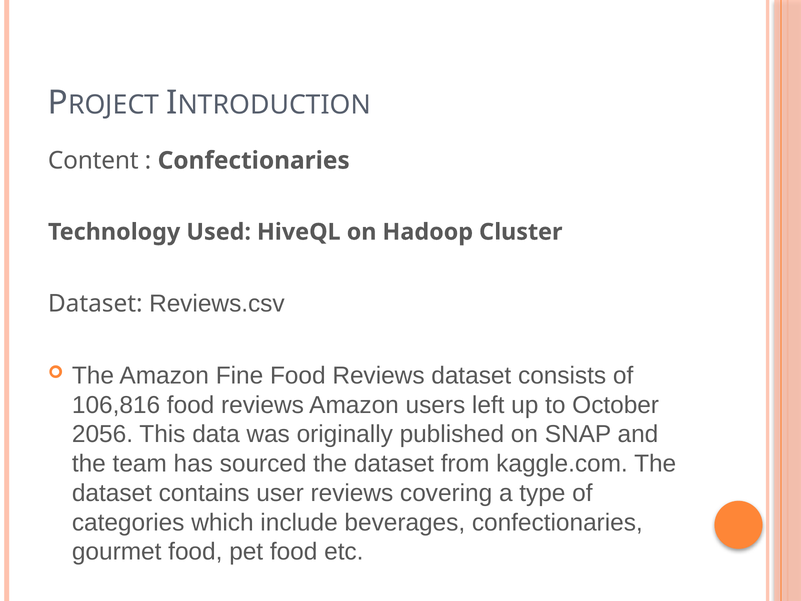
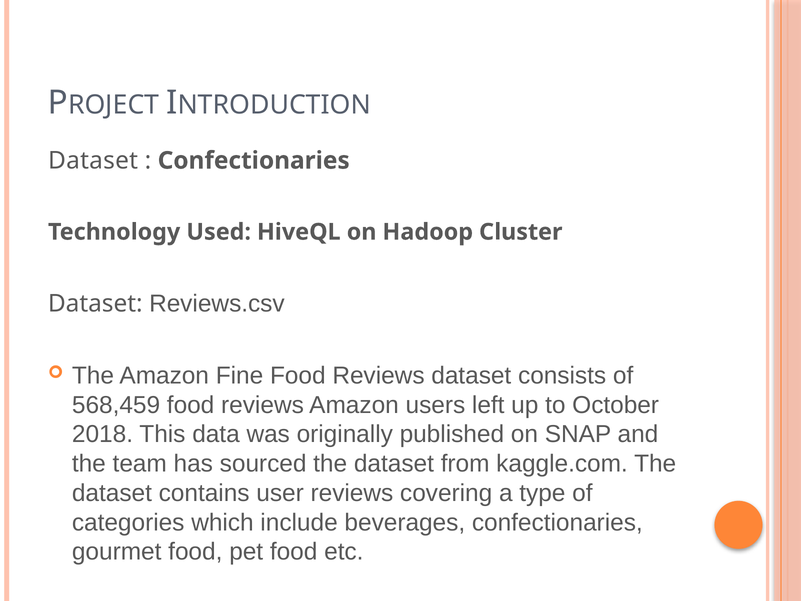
Content at (93, 161): Content -> Dataset
106,816: 106,816 -> 568,459
2056: 2056 -> 2018
